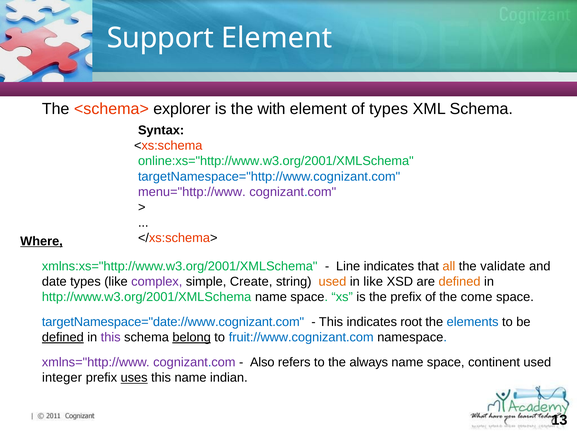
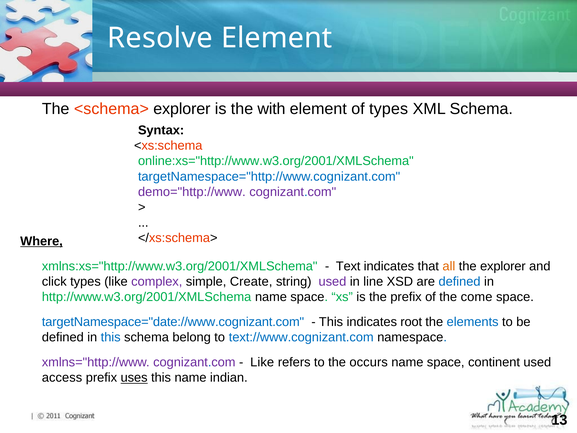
Support: Support -> Resolve
menu="http://www: menu="http://www -> demo="http://www
Line: Line -> Text
the validate: validate -> explorer
date: date -> click
used at (332, 281) colour: orange -> purple
in like: like -> line
defined at (460, 281) colour: orange -> blue
defined at (63, 337) underline: present -> none
this at (111, 337) colour: purple -> blue
belong underline: present -> none
fruit://www.cognizant.com: fruit://www.cognizant.com -> text://www.cognizant.com
Also at (262, 362): Also -> Like
always: always -> occurs
integer: integer -> access
